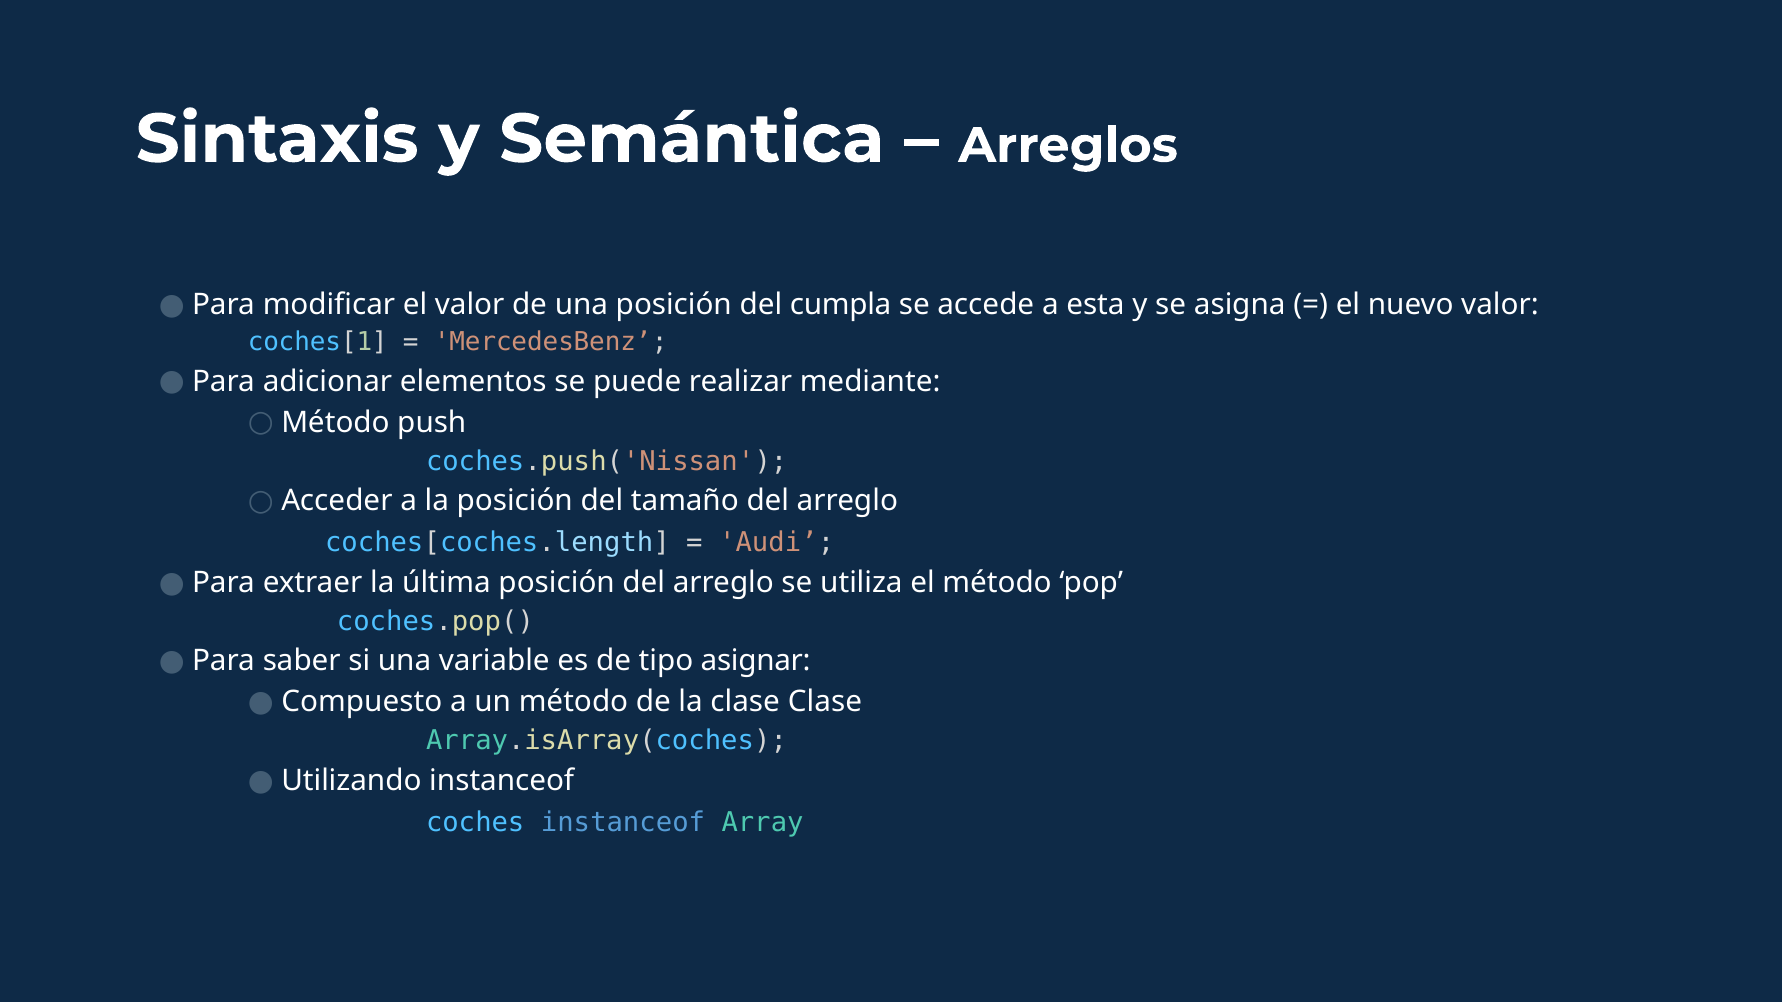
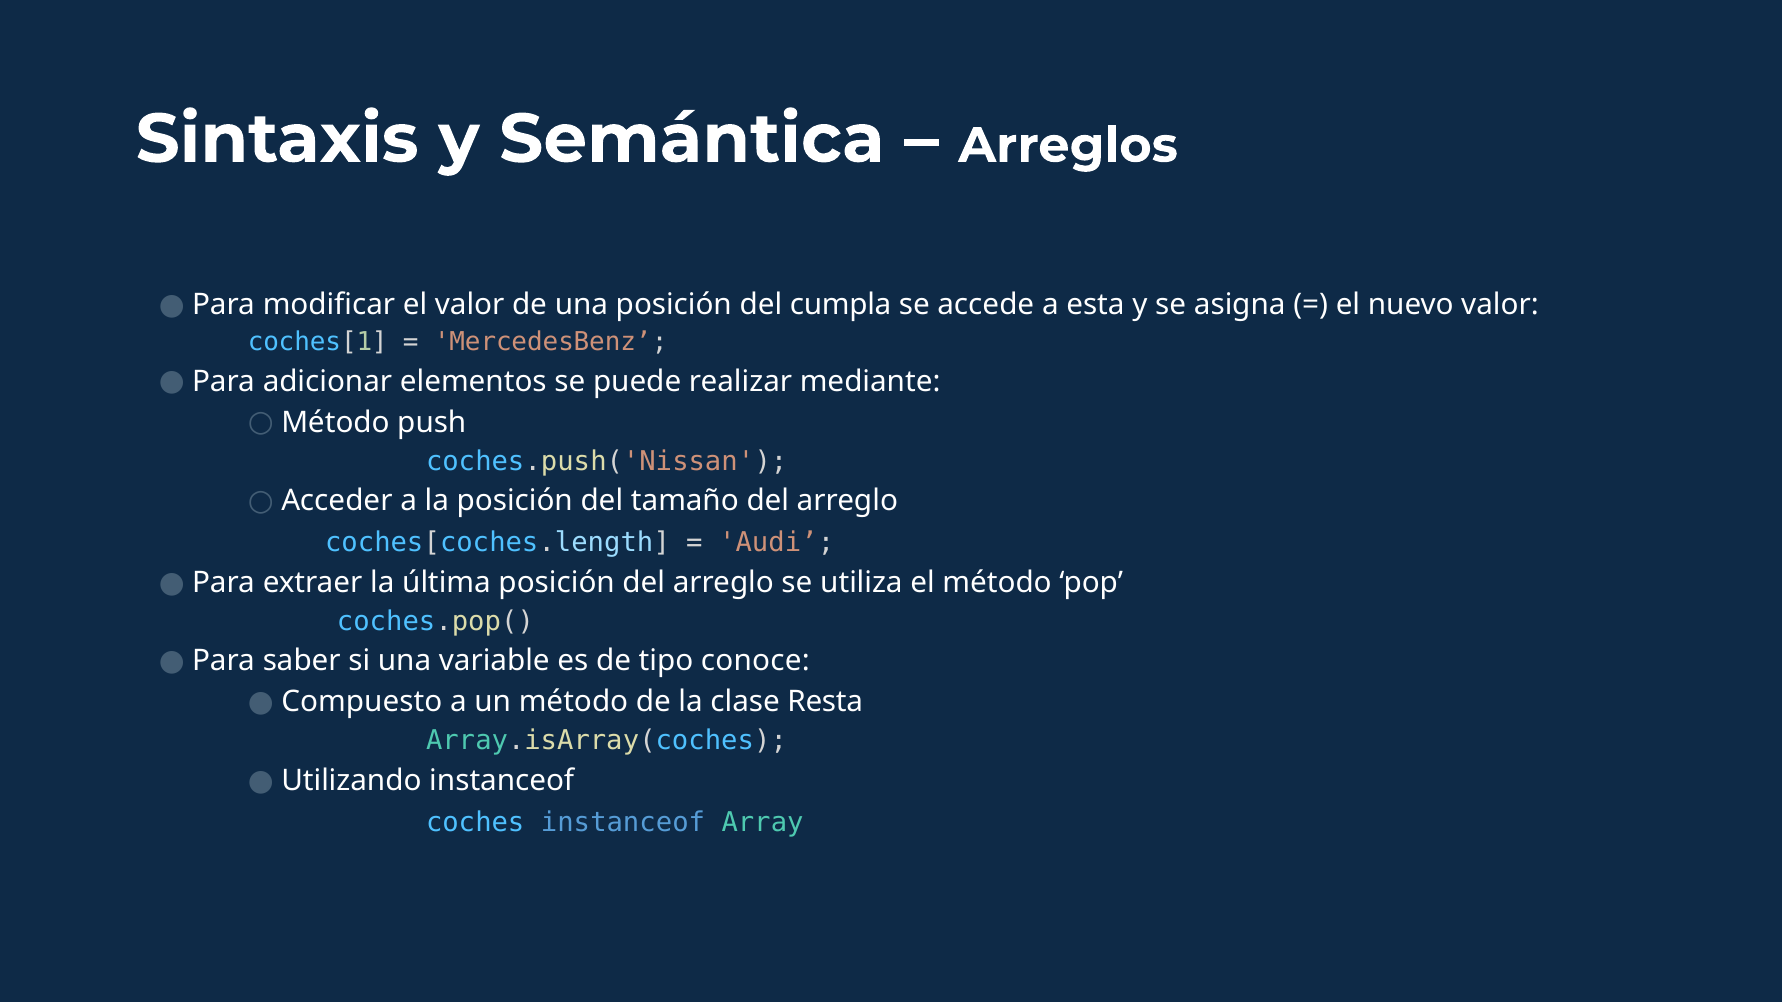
asignar: asignar -> conoce
clase Clase: Clase -> Resta
